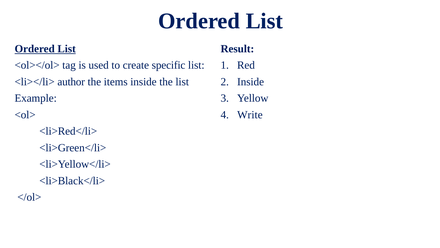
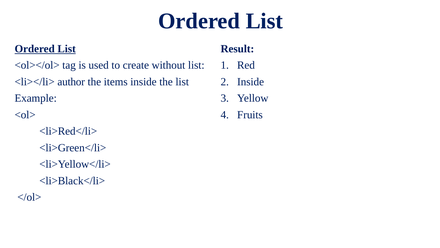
specific: specific -> without
Write: Write -> Fruits
